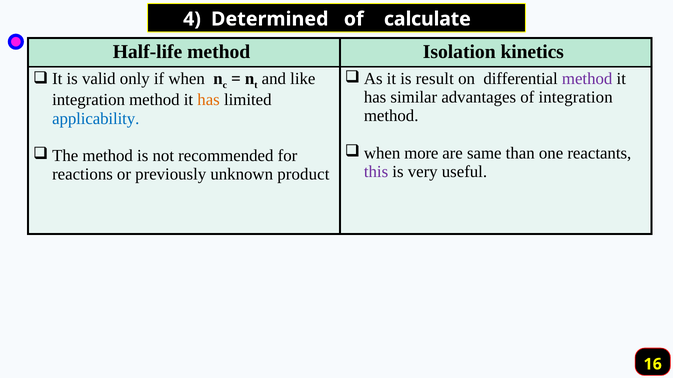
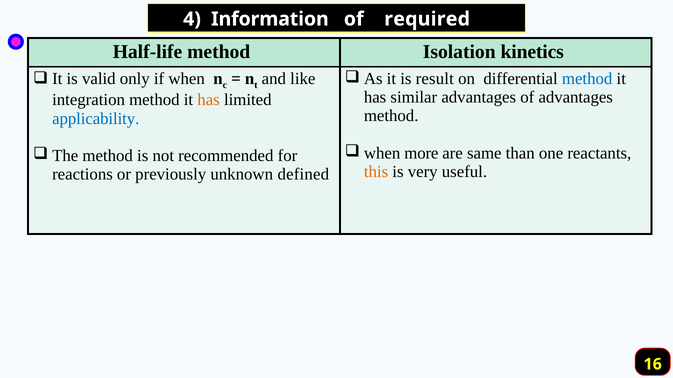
Determined: Determined -> Information
calculate: calculate -> required
method at (587, 79) colour: purple -> blue
of integration: integration -> advantages
this colour: purple -> orange
product: product -> defined
